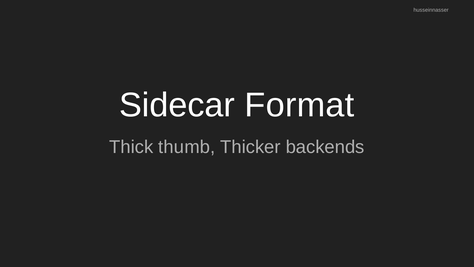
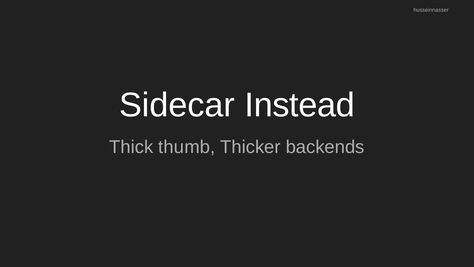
Format: Format -> Instead
